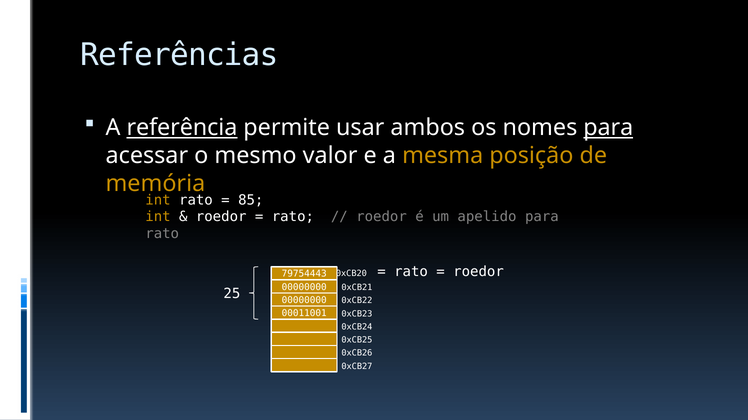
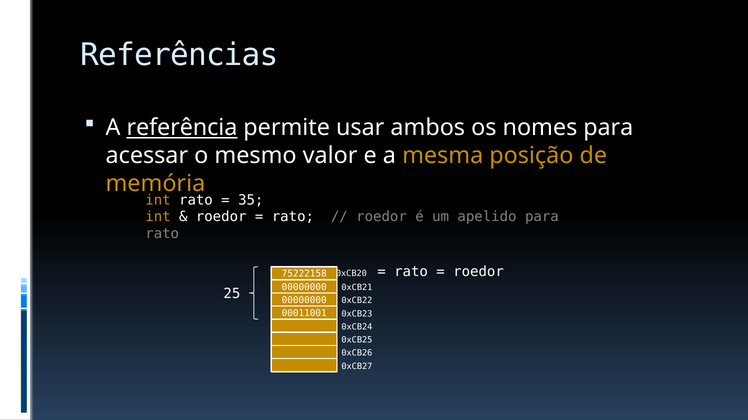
para at (608, 128) underline: present -> none
85: 85 -> 35
79754443: 79754443 -> 75222158
